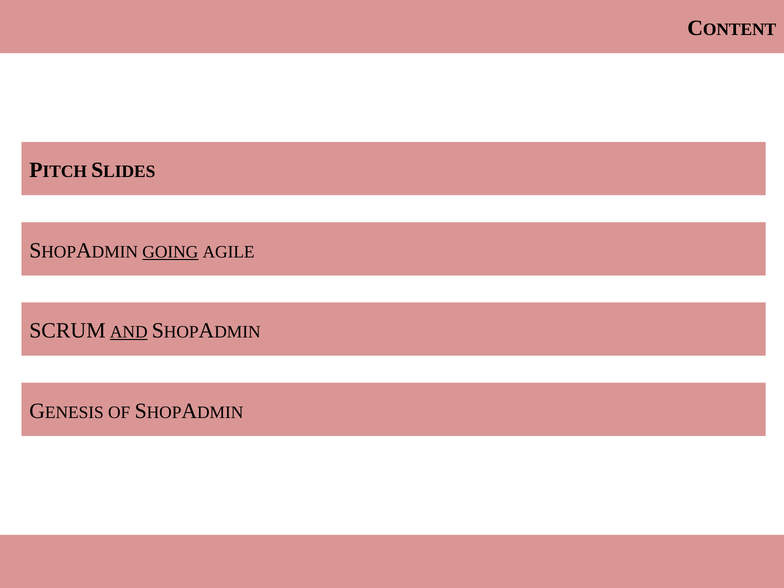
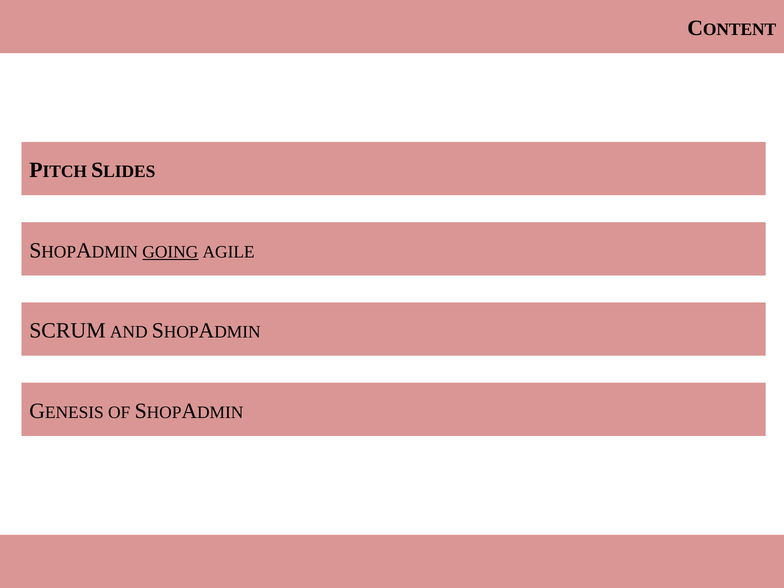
AND underline: present -> none
